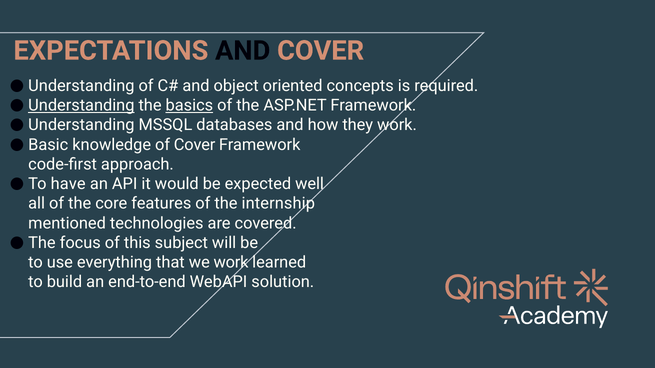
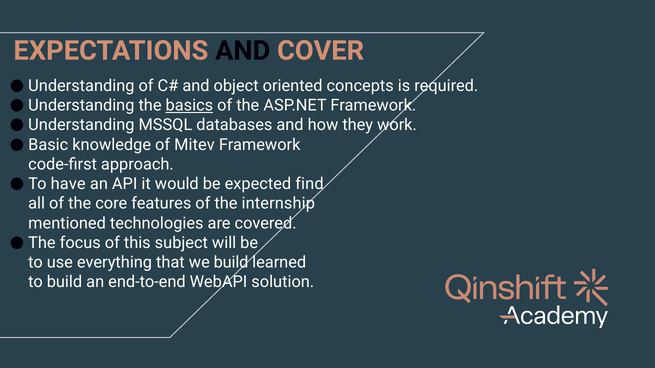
Understanding at (81, 106) underline: present -> none
of Cover: Cover -> Mitev
well: well -> find
we work: work -> build
